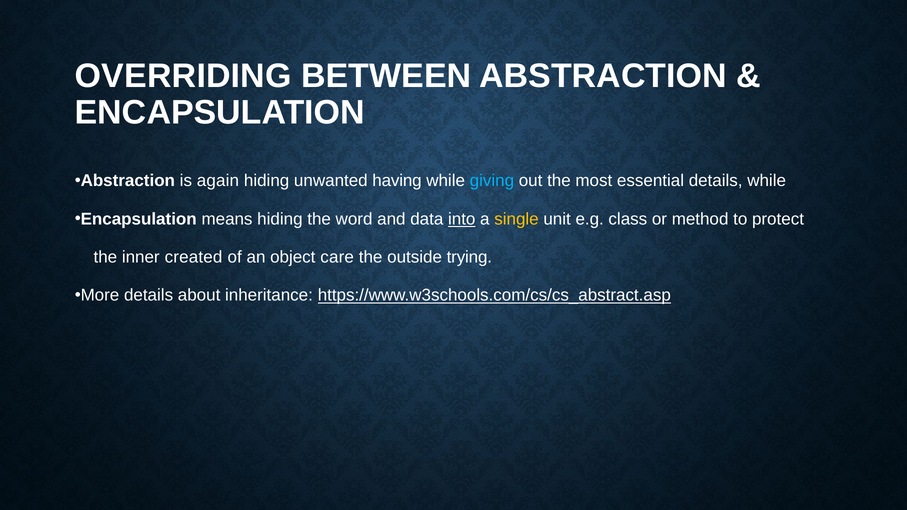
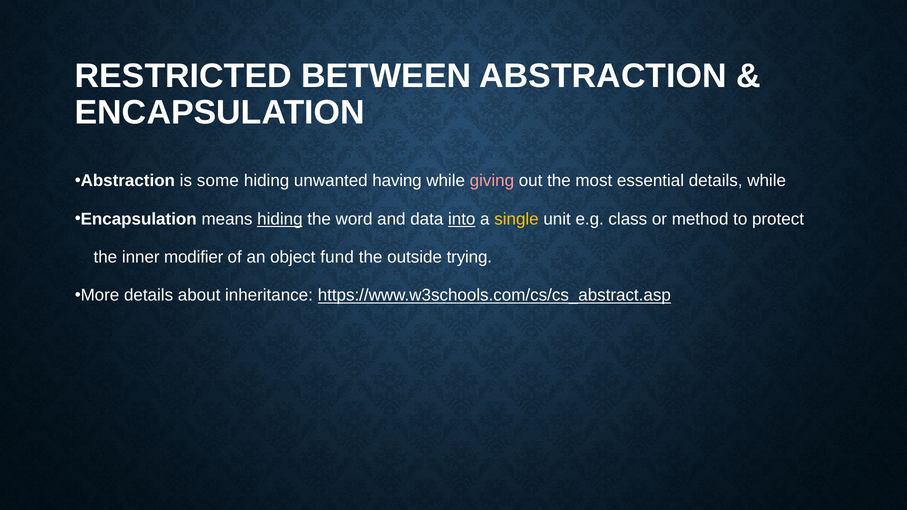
OVERRIDING: OVERRIDING -> RESTRICTED
again: again -> some
giving colour: light blue -> pink
hiding at (280, 219) underline: none -> present
created: created -> modifier
care: care -> fund
